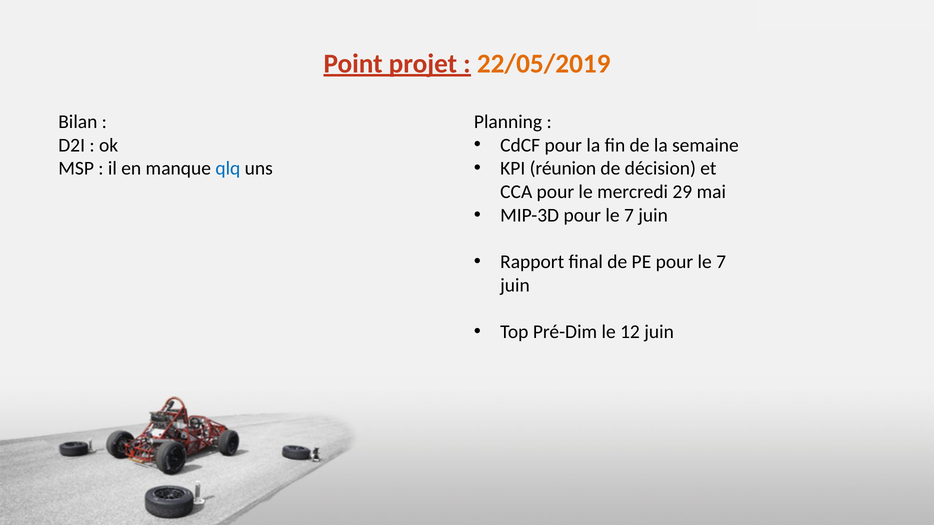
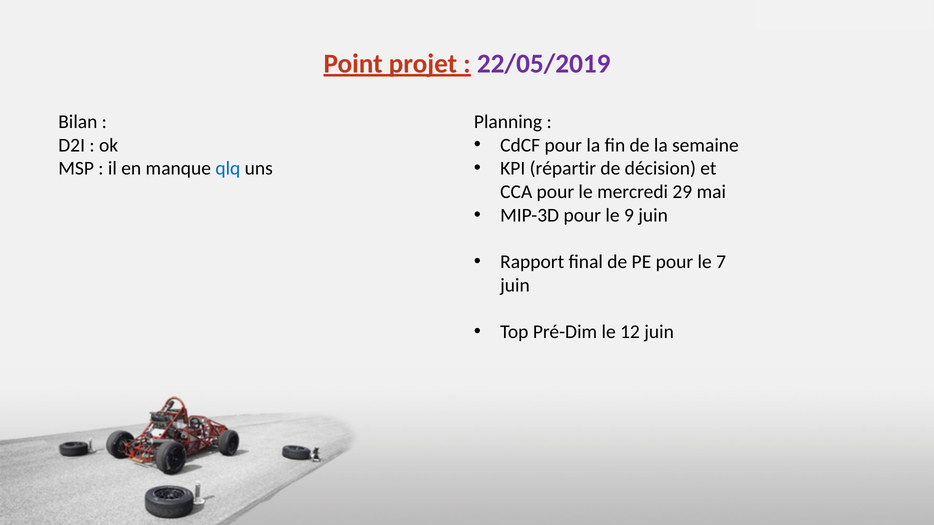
22/05/2019 colour: orange -> purple
réunion: réunion -> répartir
MIP-3D pour le 7: 7 -> 9
